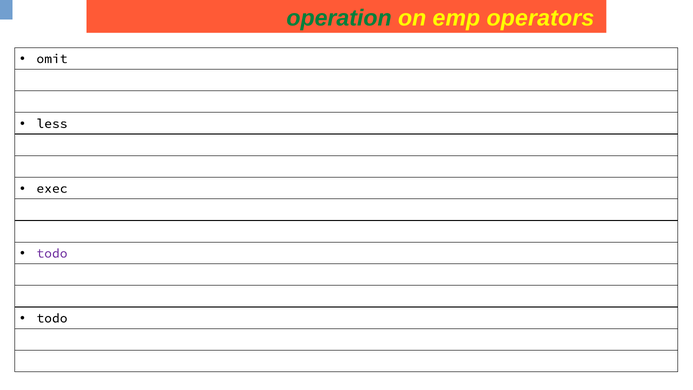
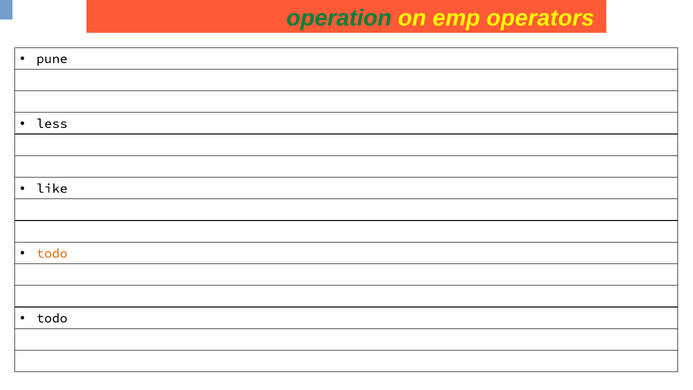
omit: omit -> pune
exec: exec -> like
todo at (52, 253) colour: purple -> orange
